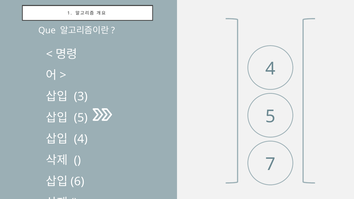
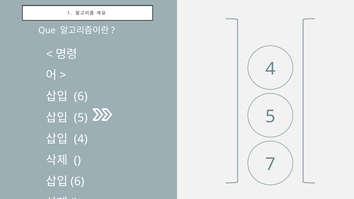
3 at (81, 97): 3 -> 6
